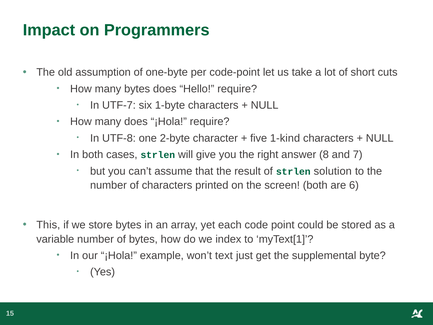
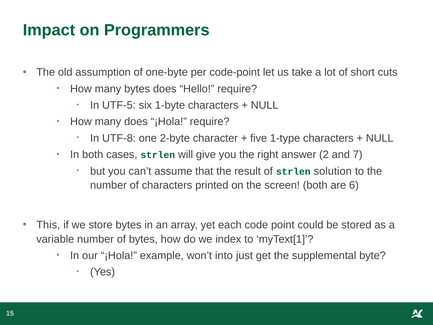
UTF-7: UTF-7 -> UTF-5
1-kind: 1-kind -> 1-type
8: 8 -> 2
text: text -> into
